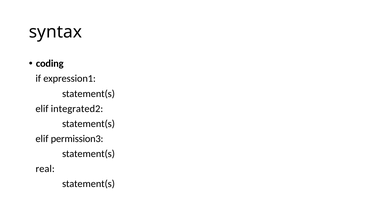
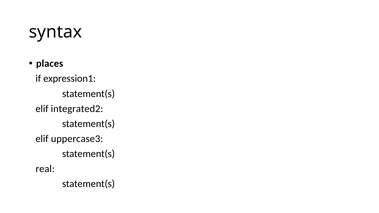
coding: coding -> places
permission3: permission3 -> uppercase3
